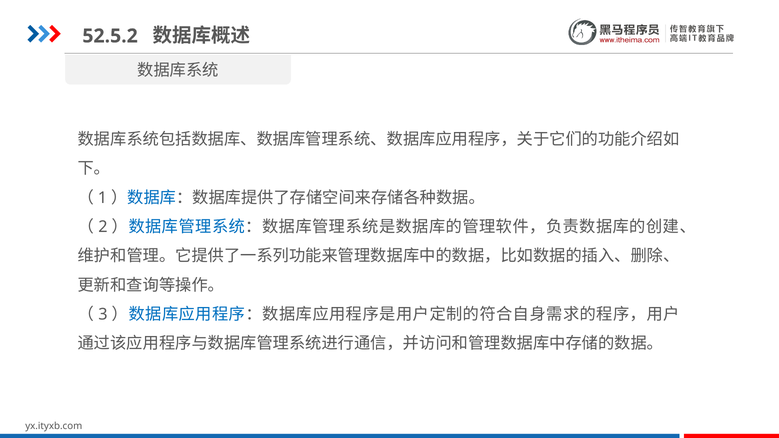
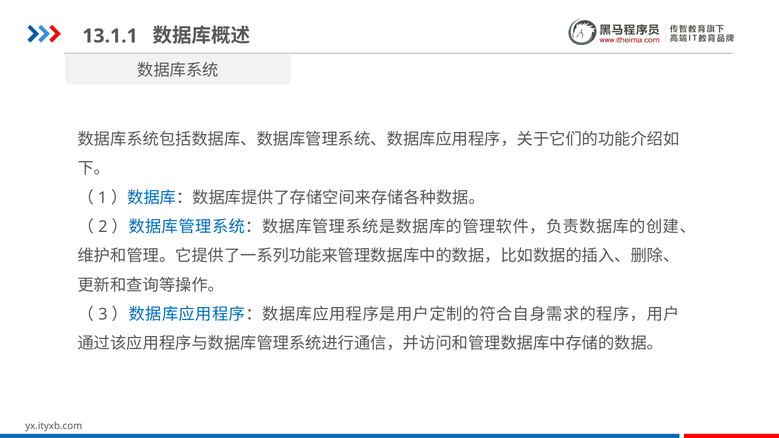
52.5.2: 52.5.2 -> 13.1.1
